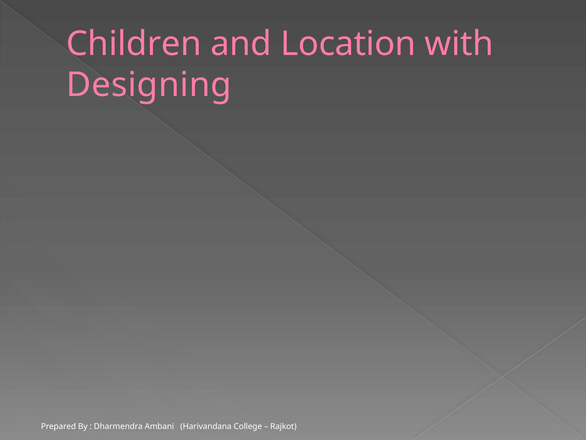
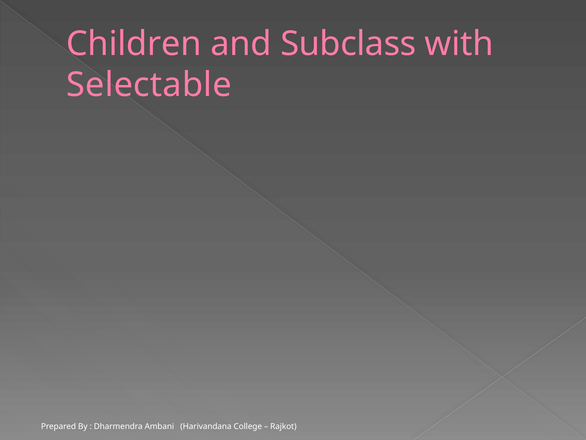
Location: Location -> Subclass
Designing: Designing -> Selectable
